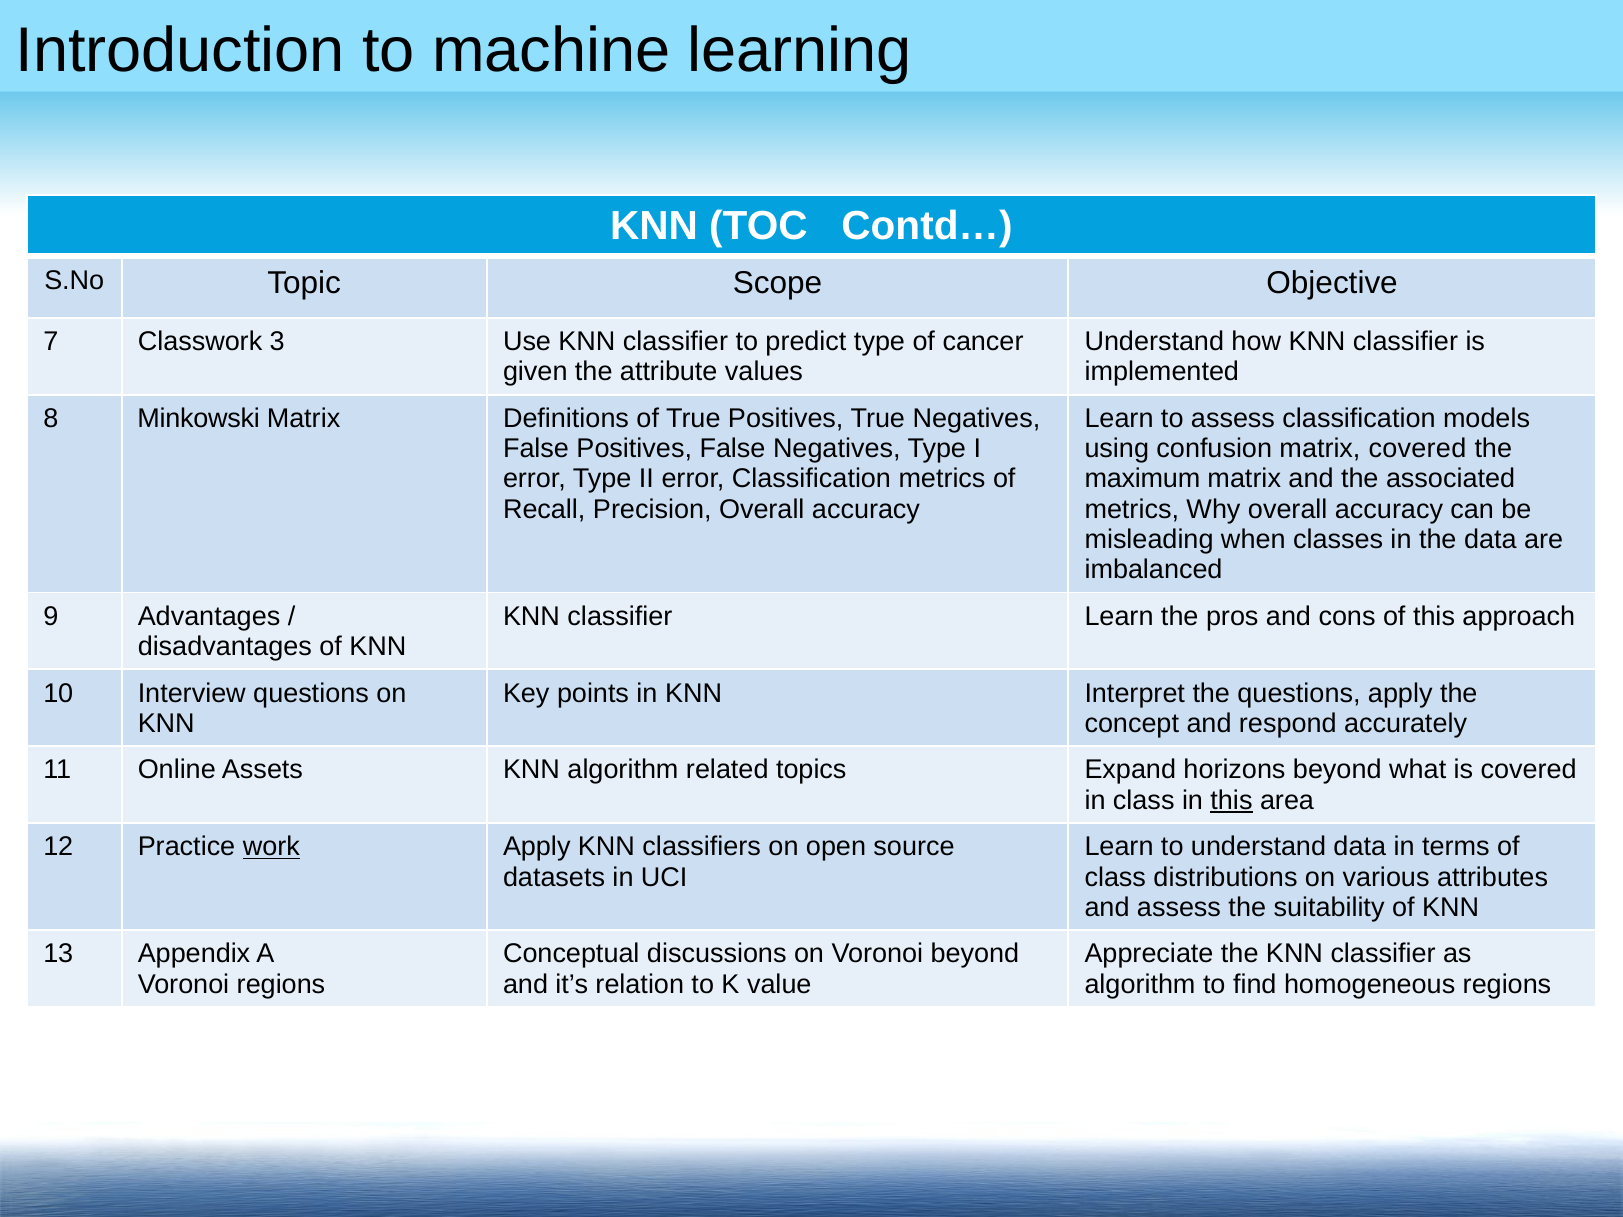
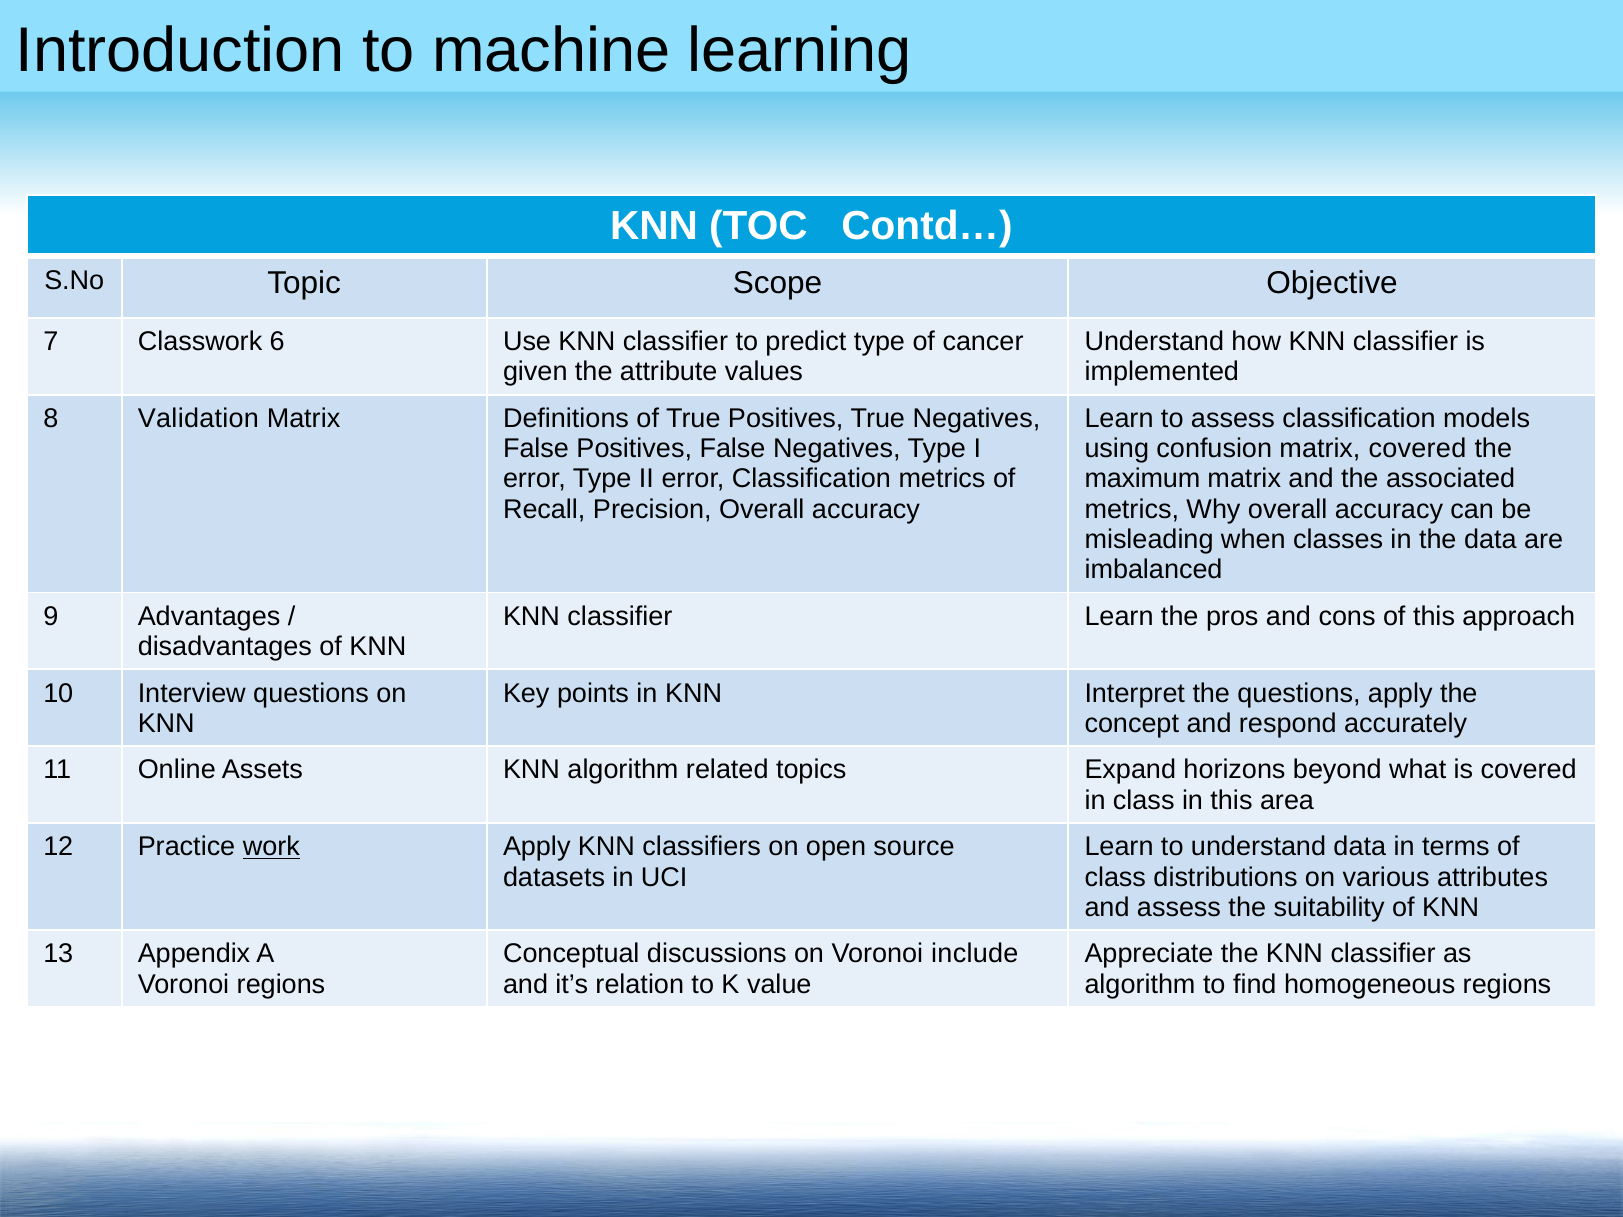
Classwork 3: 3 -> 6
Minkowski: Minkowski -> Validation
this at (1231, 800) underline: present -> none
Voronoi beyond: beyond -> include
